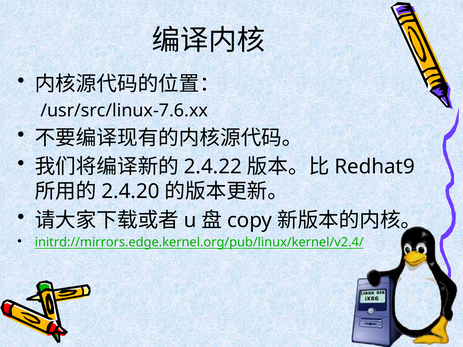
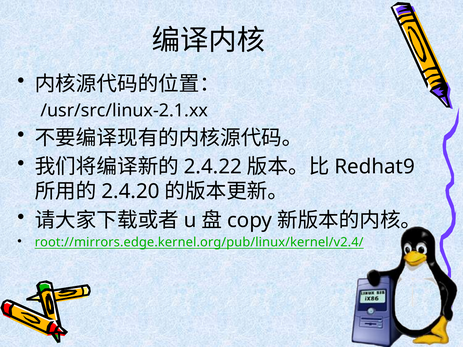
/usr/src/linux-7.6.xx: /usr/src/linux-7.6.xx -> /usr/src/linux-2.1.xx
initrd://mirrors.edge.kernel.org/pub/linux/kernel/v2.4/: initrd://mirrors.edge.kernel.org/pub/linux/kernel/v2.4/ -> root://mirrors.edge.kernel.org/pub/linux/kernel/v2.4/
